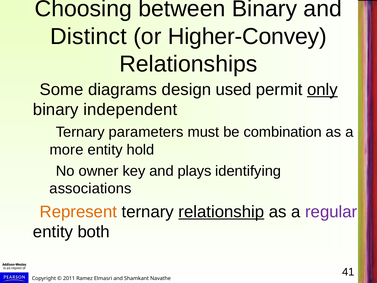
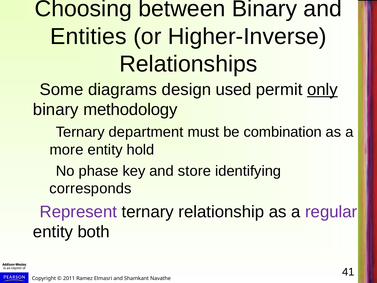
Distinct: Distinct -> Entities
Higher-Convey: Higher-Convey -> Higher-Inverse
independent: independent -> methodology
parameters: parameters -> department
owner: owner -> phase
plays: plays -> store
associations: associations -> corresponds
Represent colour: orange -> purple
relationship underline: present -> none
